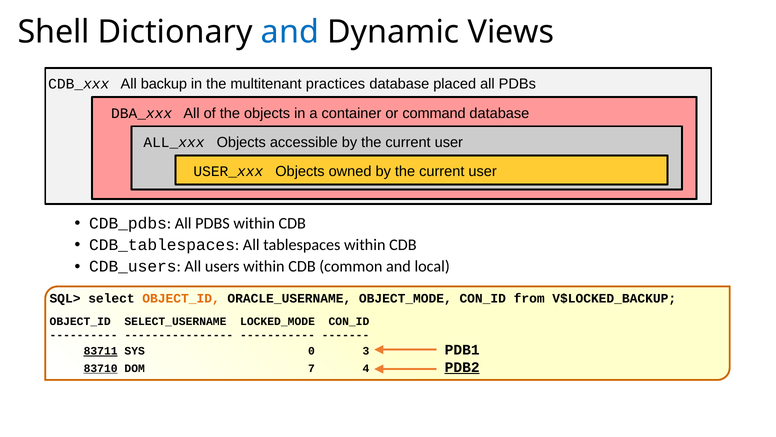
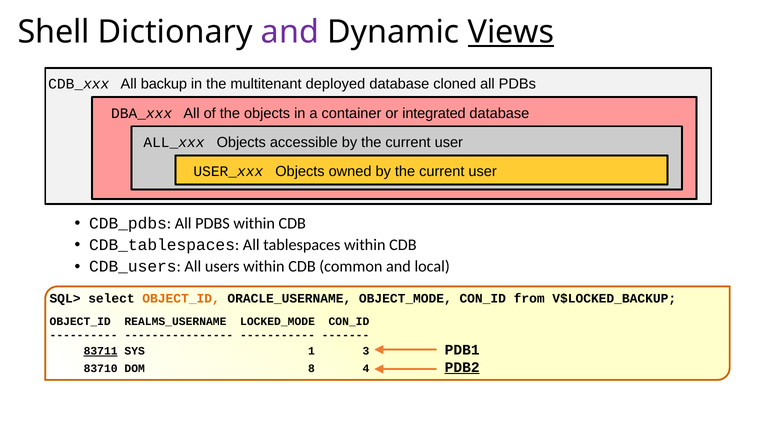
and at (290, 32) colour: blue -> purple
Views underline: none -> present
practices: practices -> deployed
placed: placed -> cloned
command: command -> integrated
SELECT_USERNAME: SELECT_USERNAME -> REALMS_USERNAME
0: 0 -> 1
83710 underline: present -> none
7: 7 -> 8
